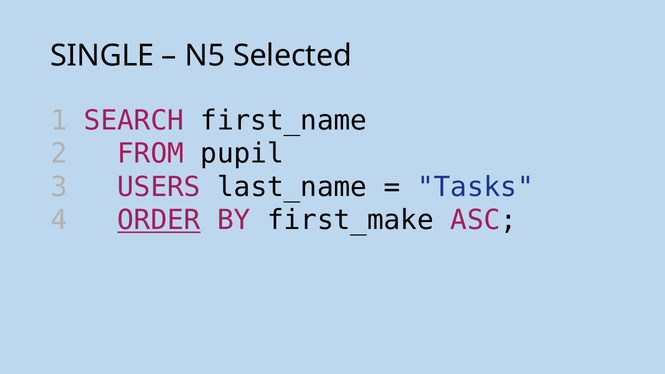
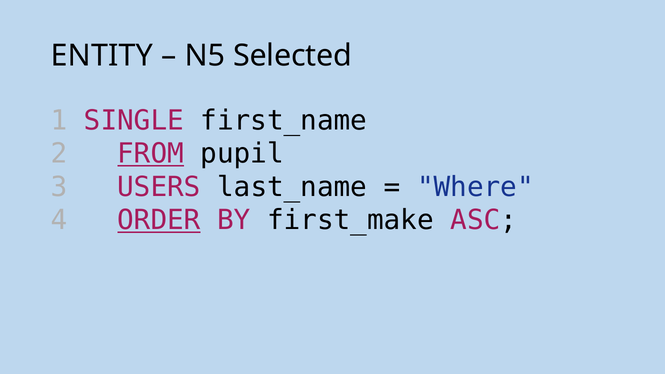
SINGLE: SINGLE -> ENTITY
SEARCH: SEARCH -> SINGLE
FROM underline: none -> present
Tasks: Tasks -> Where
